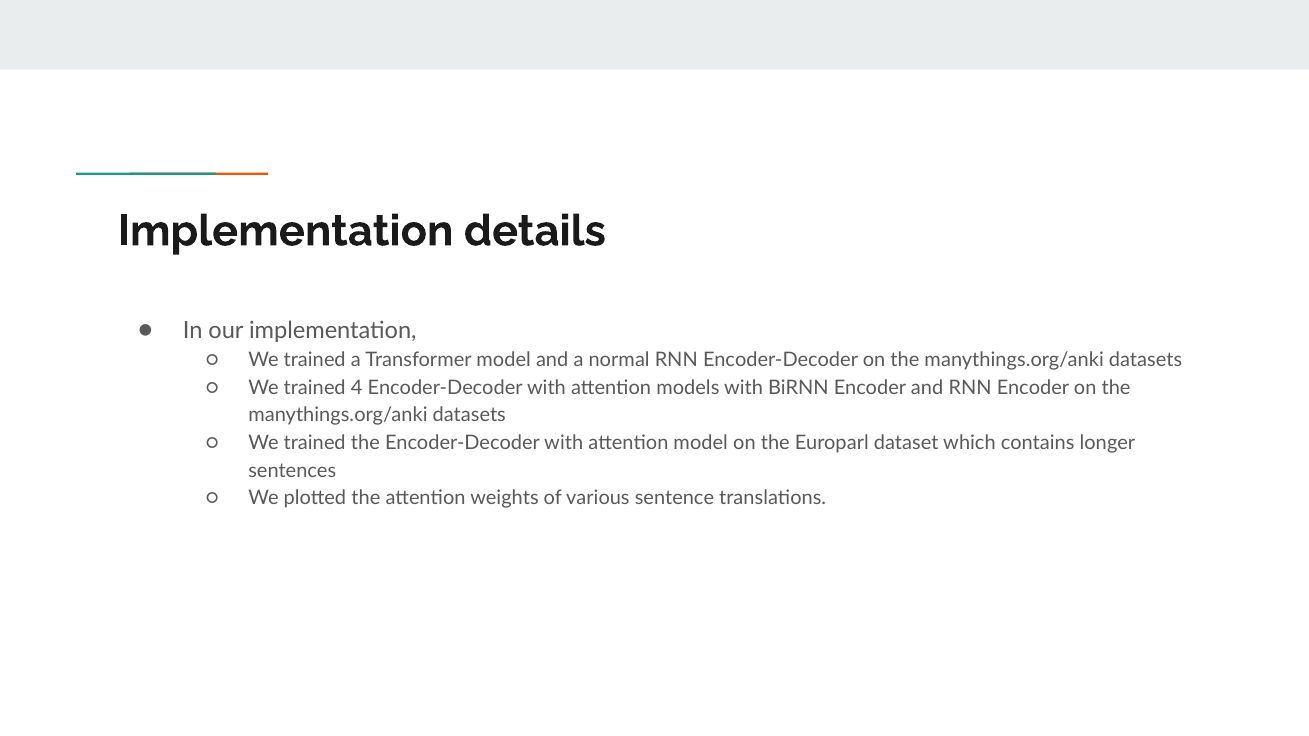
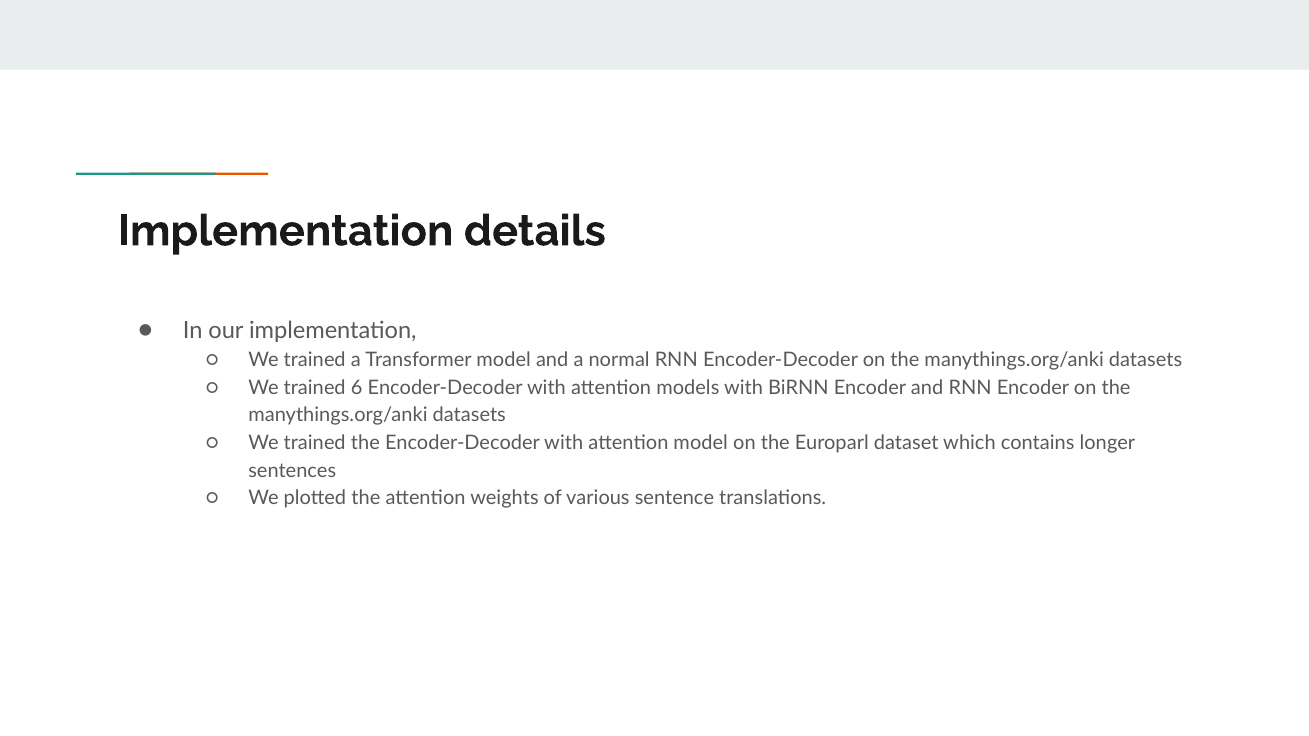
4: 4 -> 6
